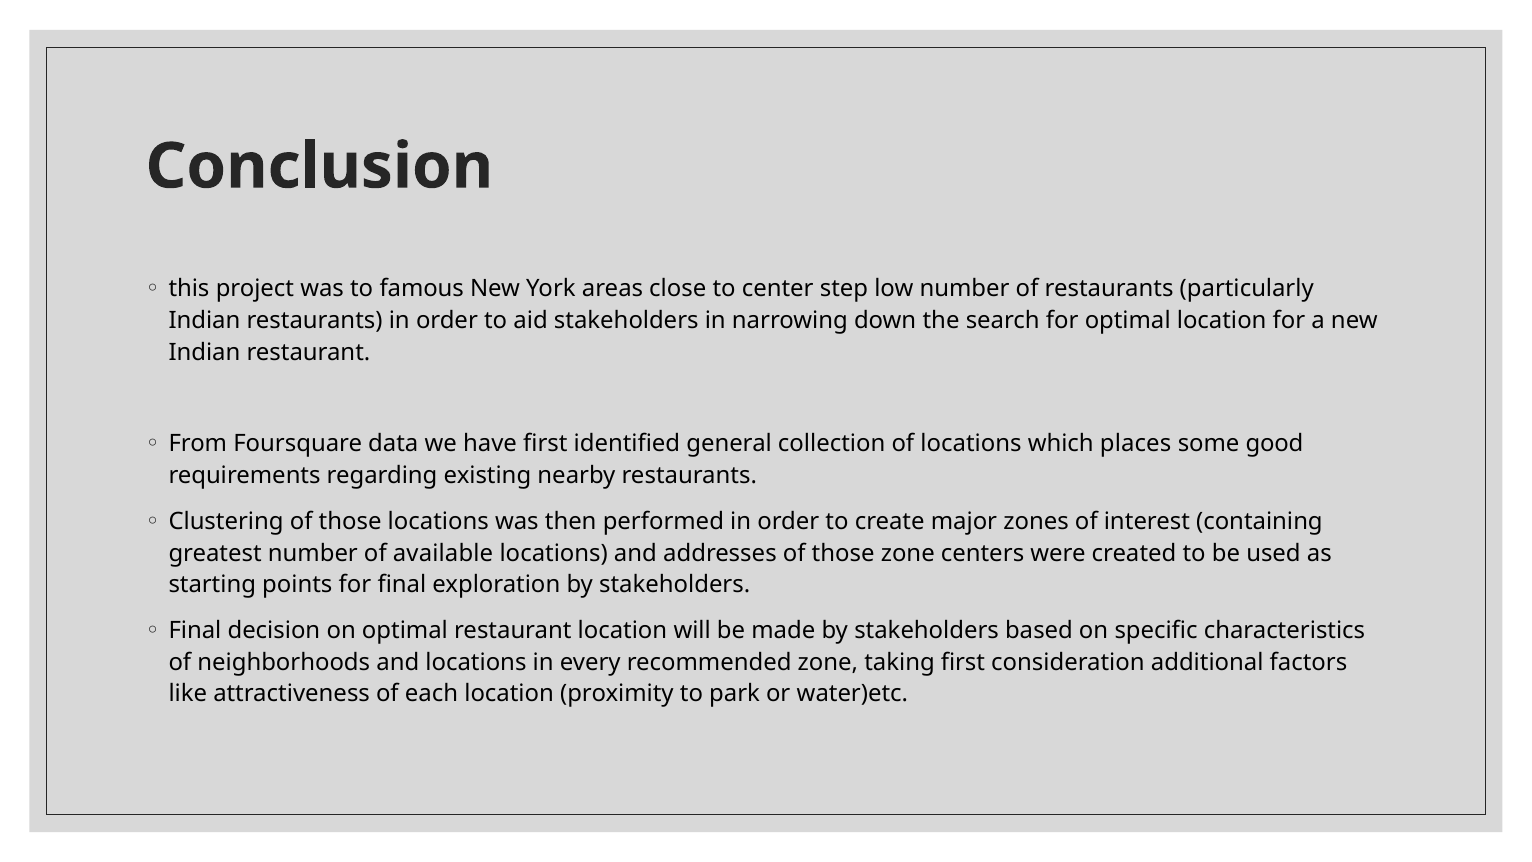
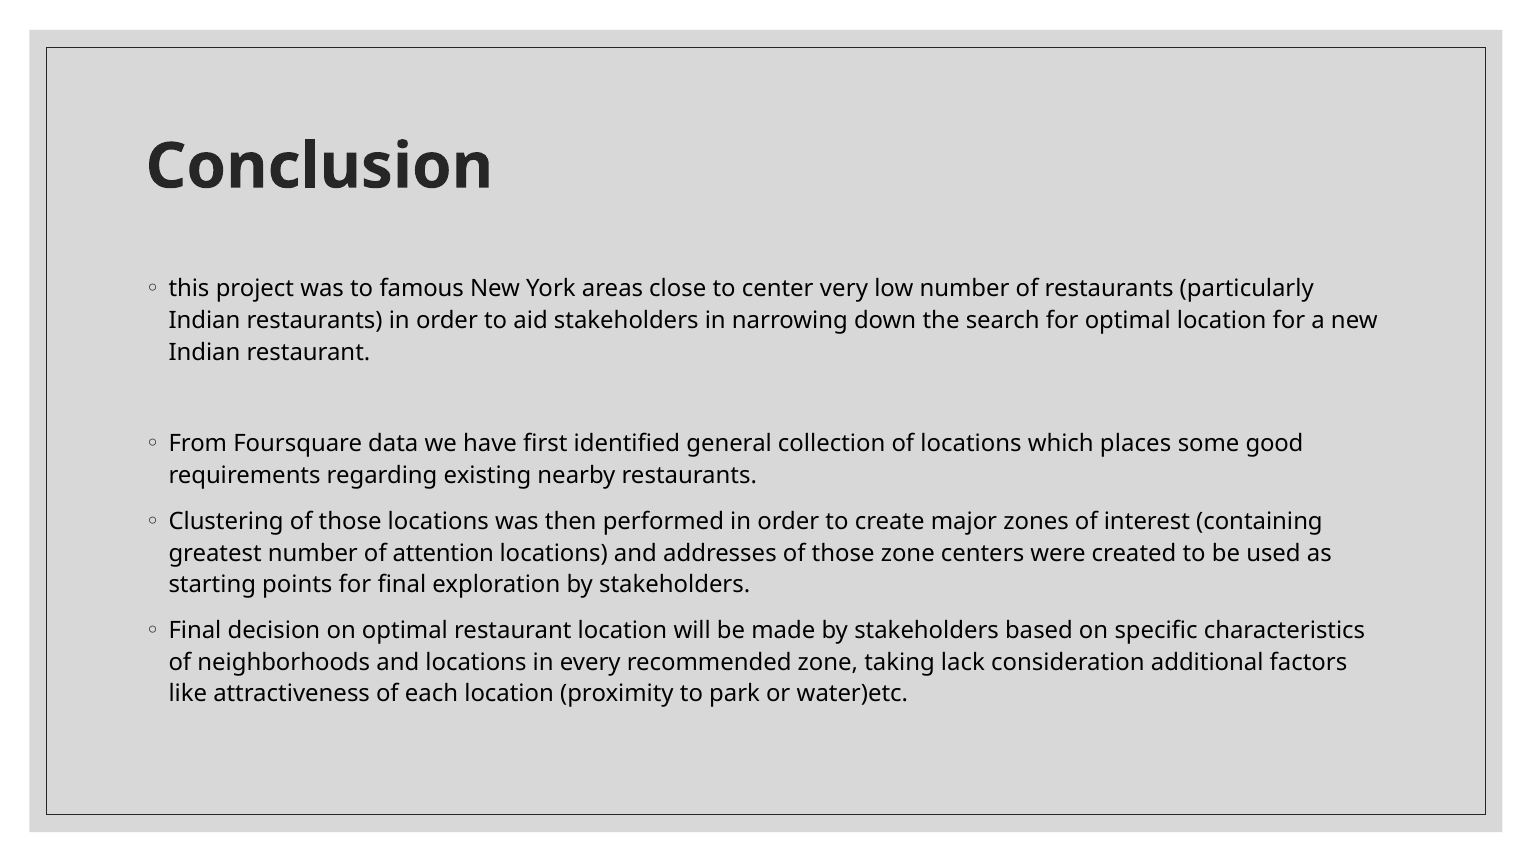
step: step -> very
available: available -> attention
taking first: first -> lack
